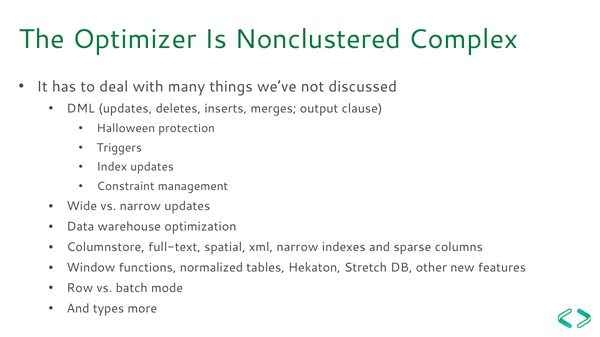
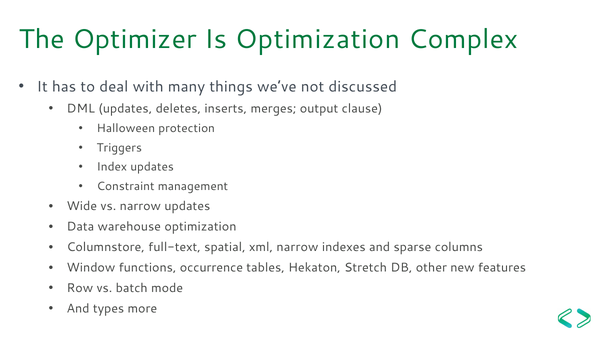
Is Nonclustered: Nonclustered -> Optimization
normalized: normalized -> occurrence
